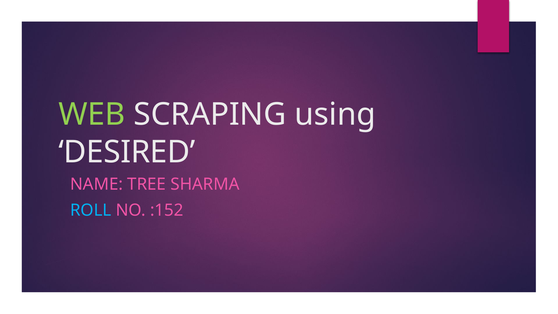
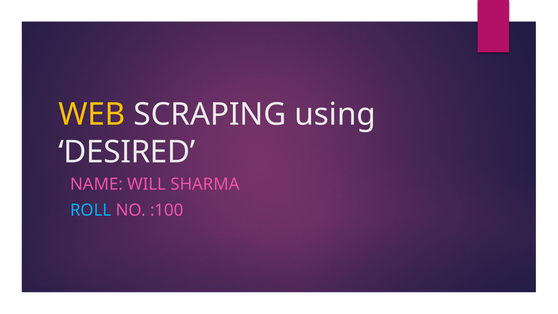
WEB colour: light green -> yellow
TREE: TREE -> WILL
:152: :152 -> :100
